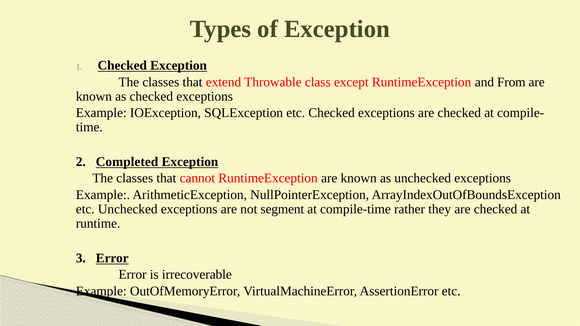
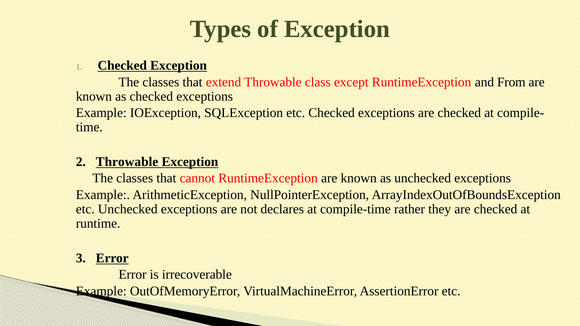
2 Completed: Completed -> Throwable
segment: segment -> declares
